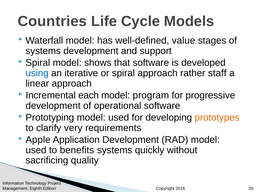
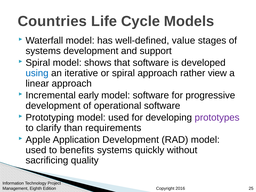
staff: staff -> view
each: each -> early
model program: program -> software
prototypes colour: orange -> purple
very: very -> than
